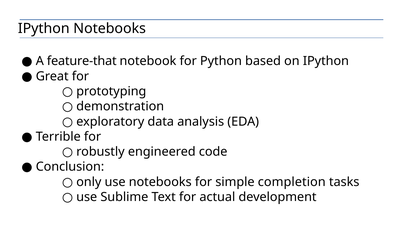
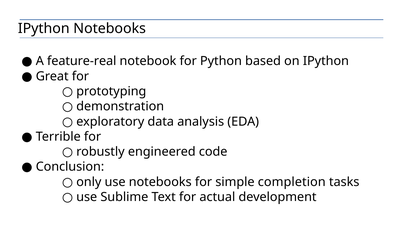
feature-that: feature-that -> feature-real
